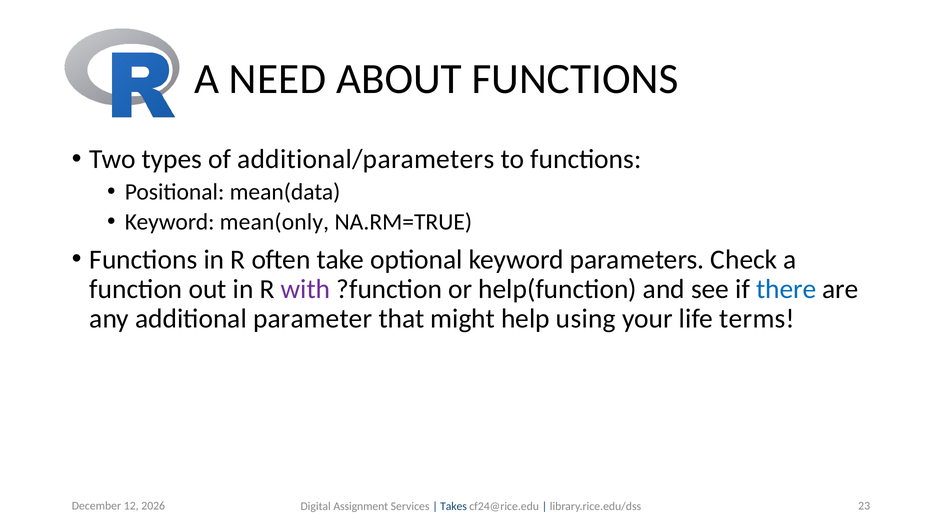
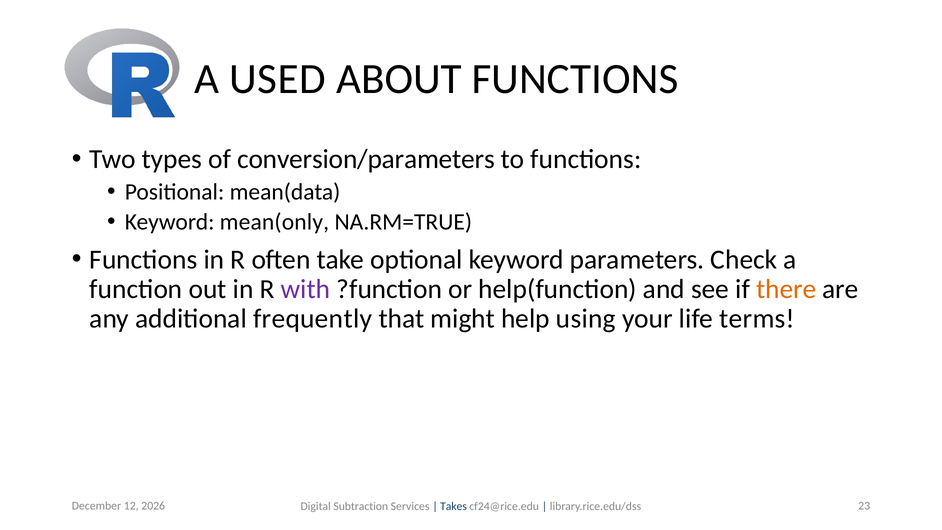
NEED: NEED -> USED
additional/parameters: additional/parameters -> conversion/parameters
there colour: blue -> orange
parameter: parameter -> frequently
Assignment: Assignment -> Subtraction
